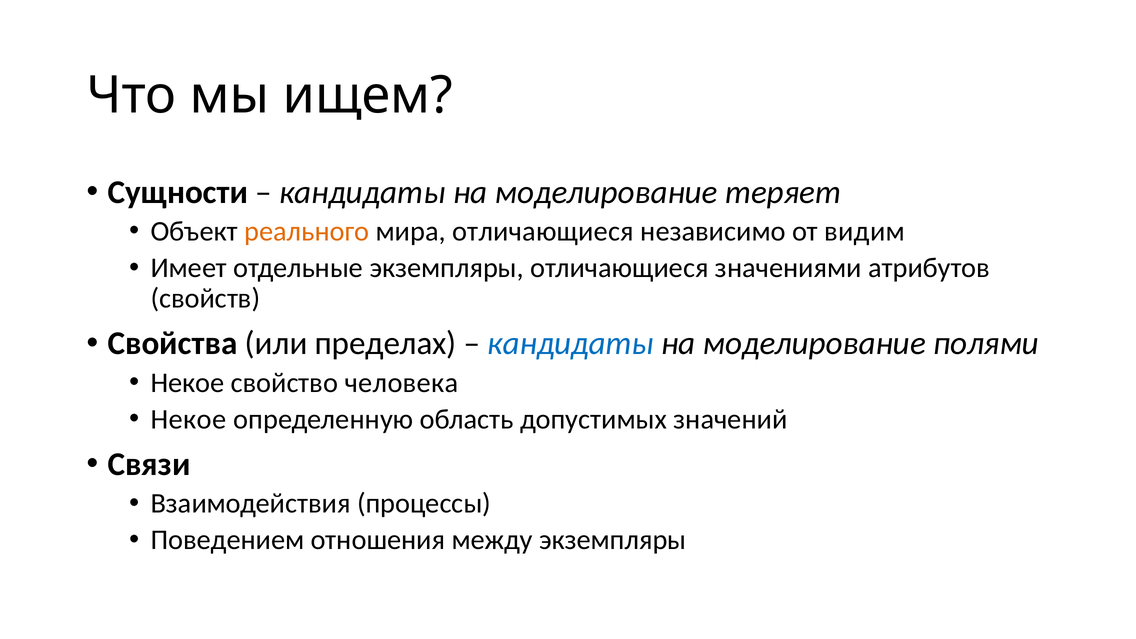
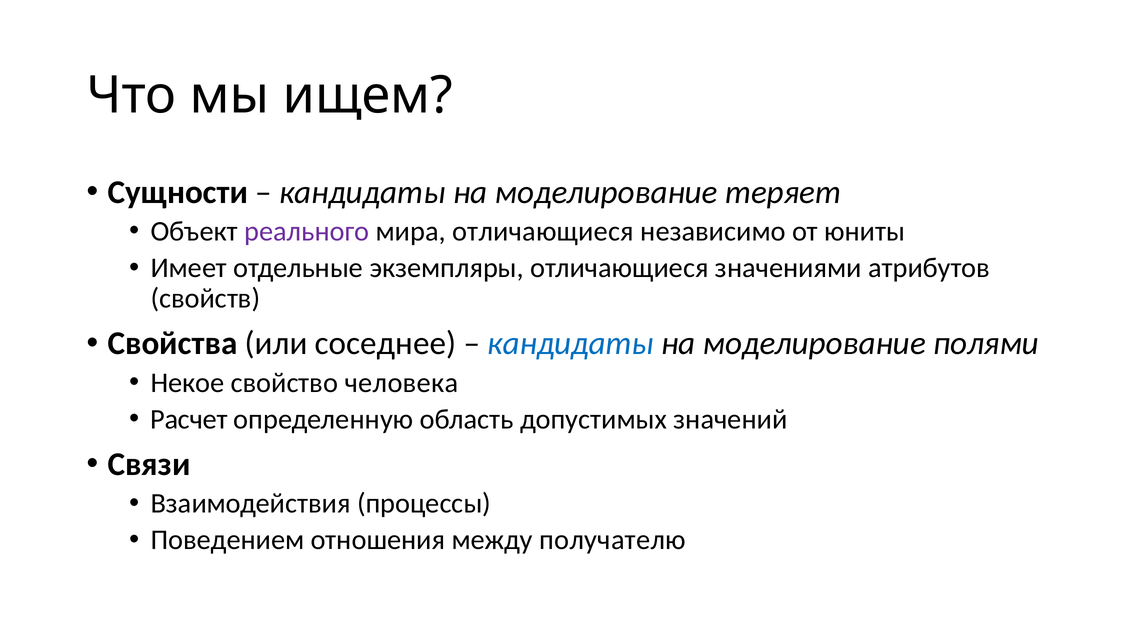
реального colour: orange -> purple
видим: видим -> юниты
пределах: пределах -> соседнее
Некое at (189, 419): Некое -> Расчет
между экземпляры: экземпляры -> получателю
